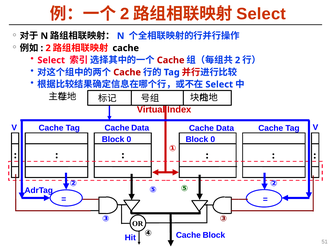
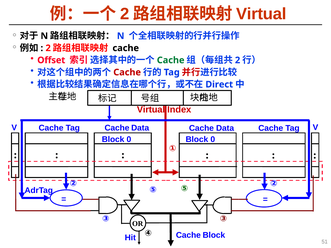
Select at (261, 14): Select -> Virtual
Select at (51, 60): Select -> Offset
Cache at (171, 60) colour: red -> green
Select at (219, 85): Select -> Direct
